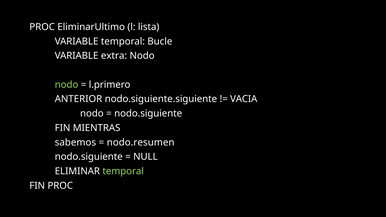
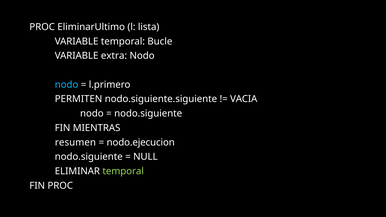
nodo at (67, 85) colour: light green -> light blue
ANTERIOR: ANTERIOR -> PERMITEN
sabemos: sabemos -> resumen
nodo.resumen: nodo.resumen -> nodo.ejecucion
